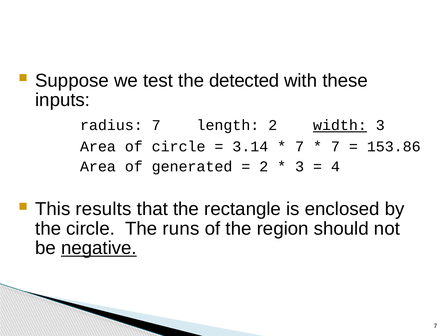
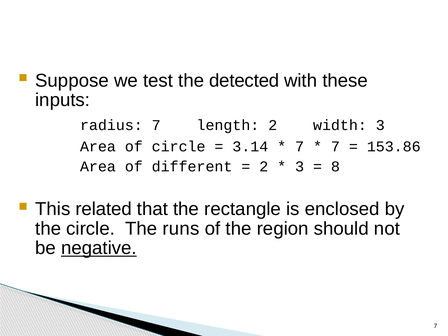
width underline: present -> none
generated: generated -> different
4: 4 -> 8
results: results -> related
